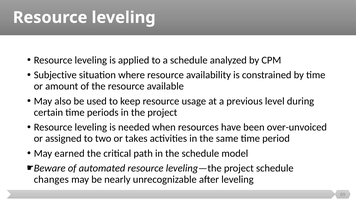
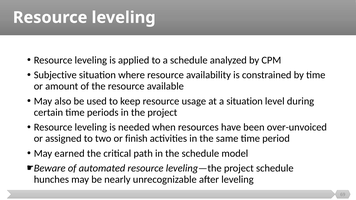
a previous: previous -> situation
takes: takes -> finish
changes: changes -> hunches
